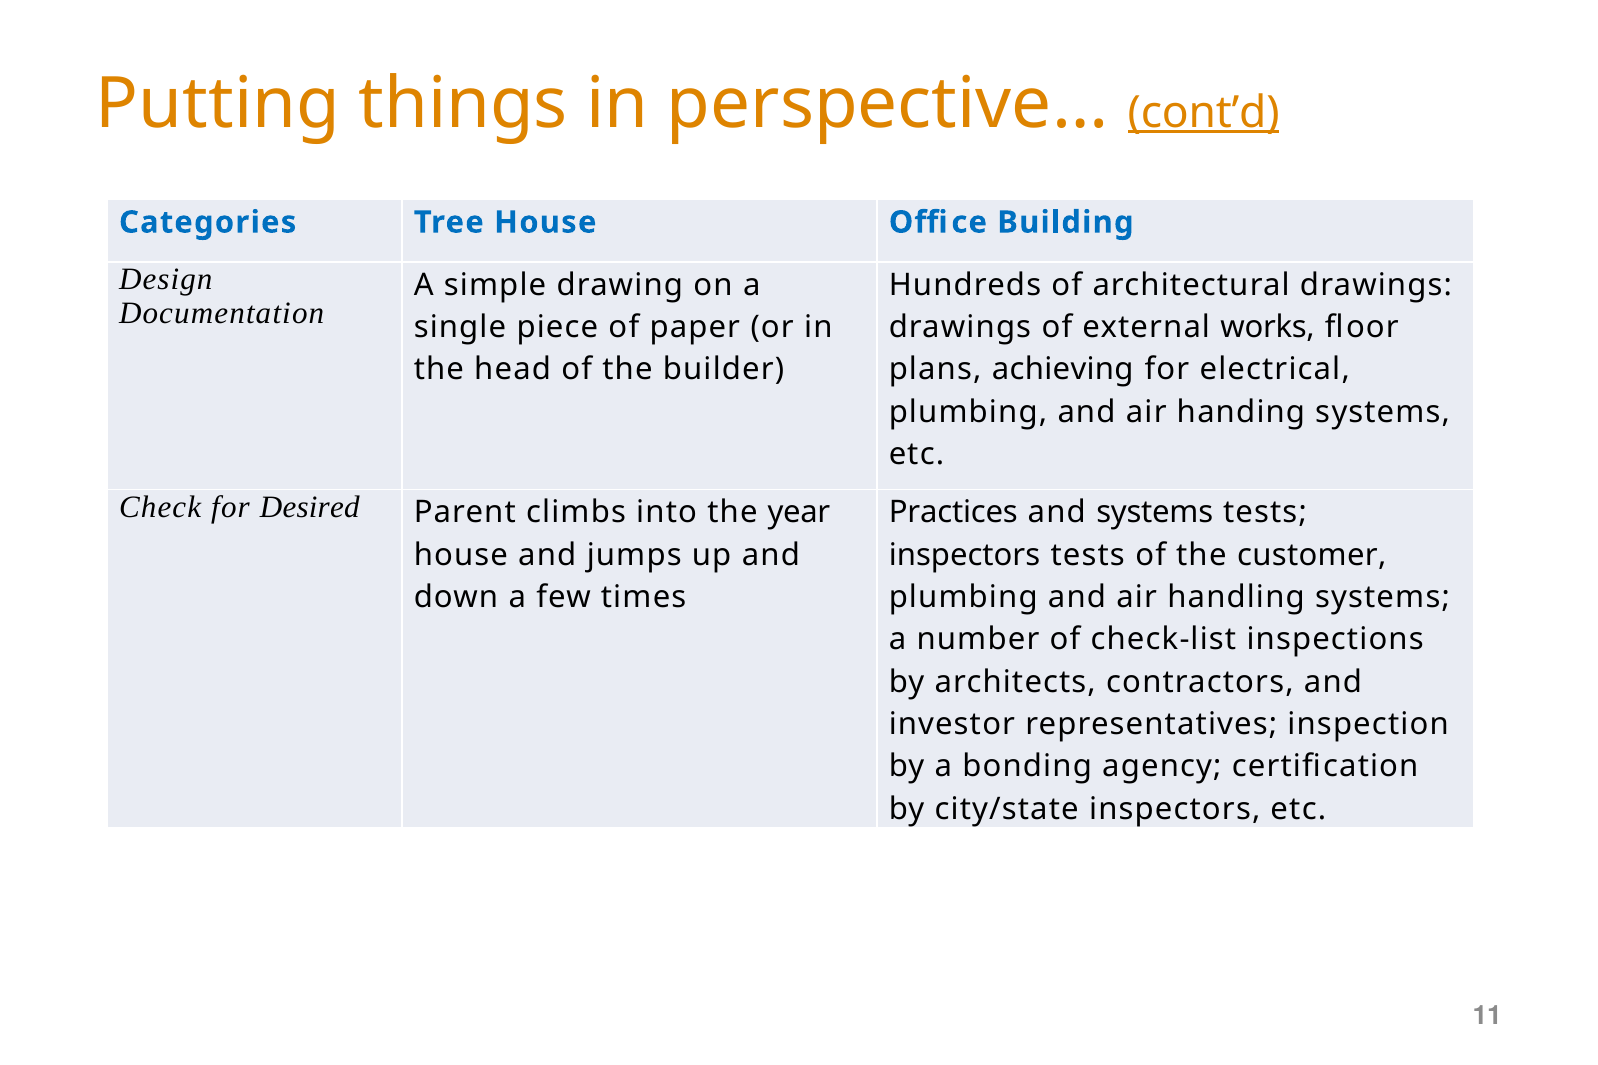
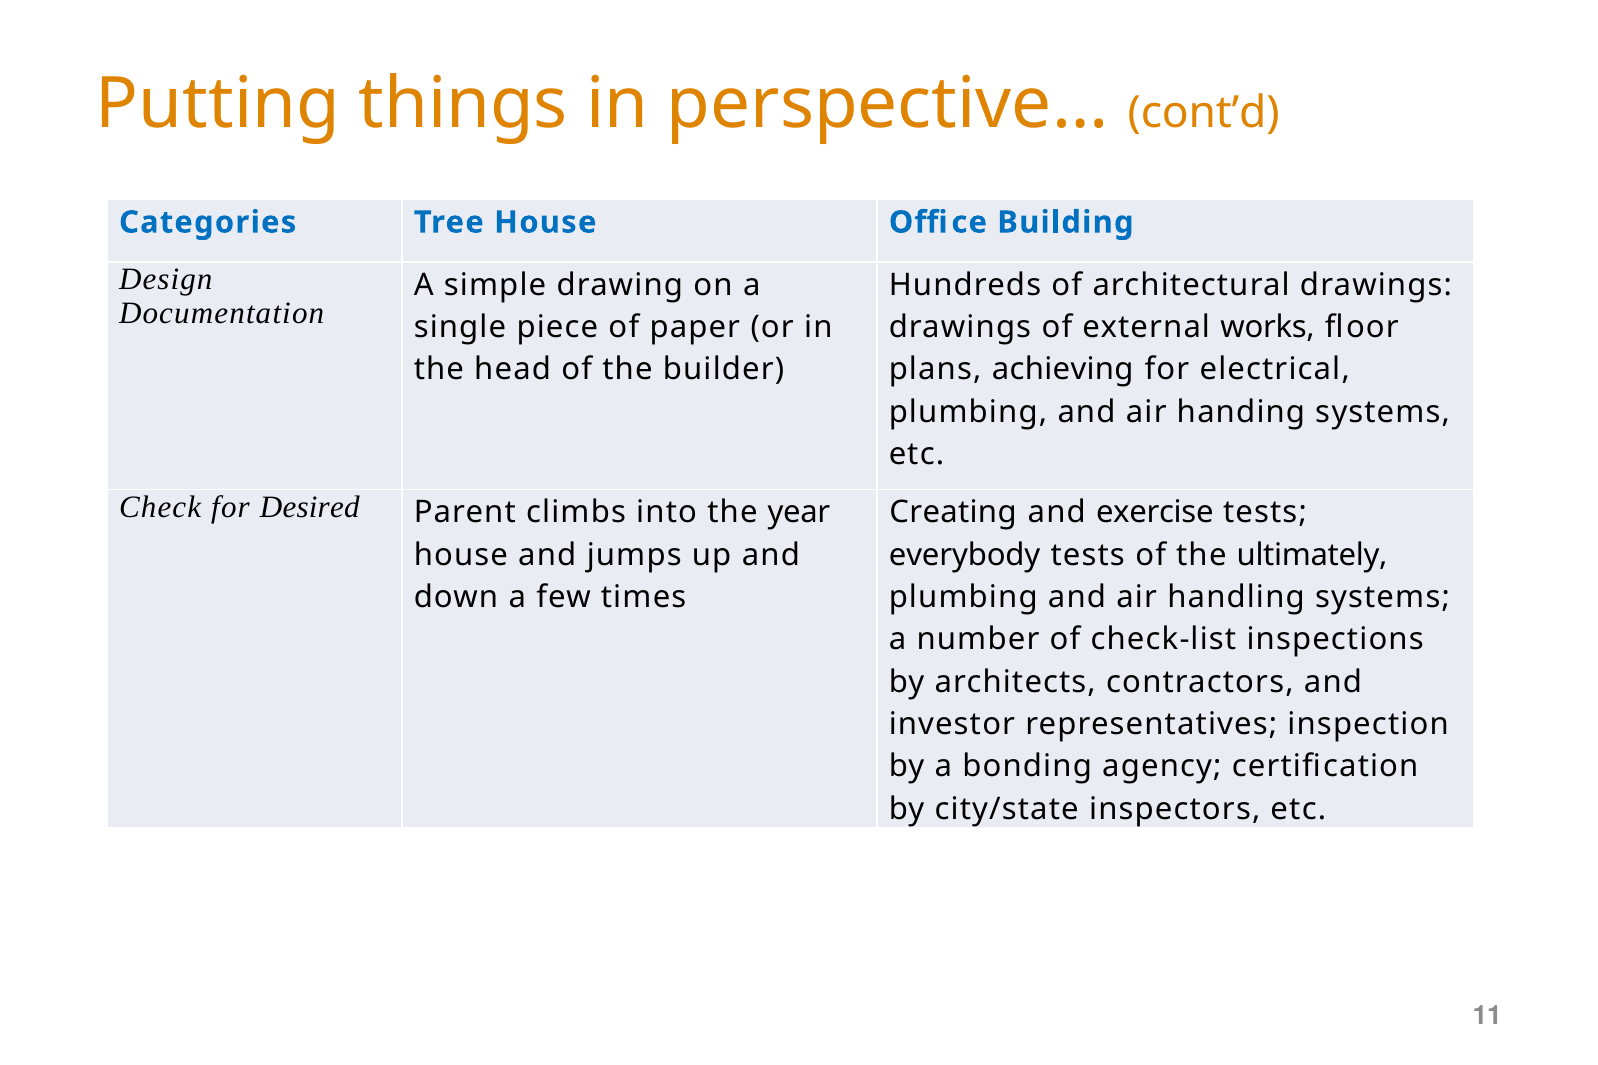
cont’d underline: present -> none
Practices: Practices -> Creating
and systems: systems -> exercise
inspectors at (965, 555): inspectors -> everybody
customer: customer -> ultimately
